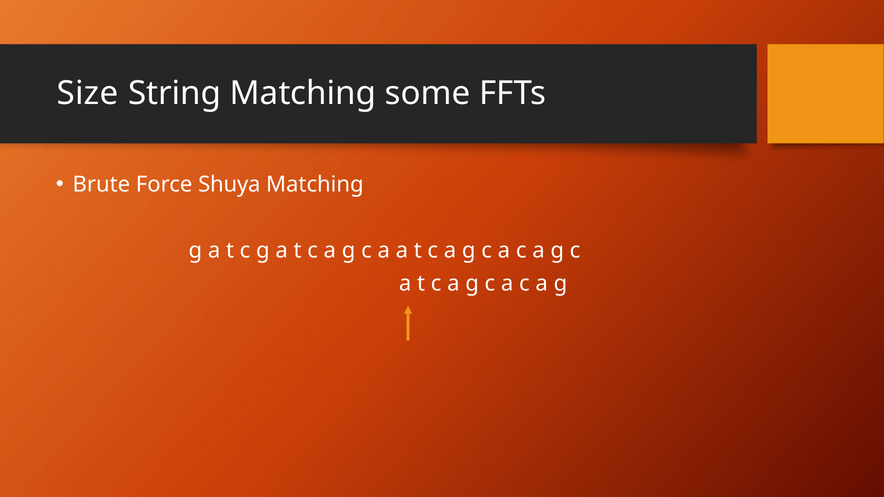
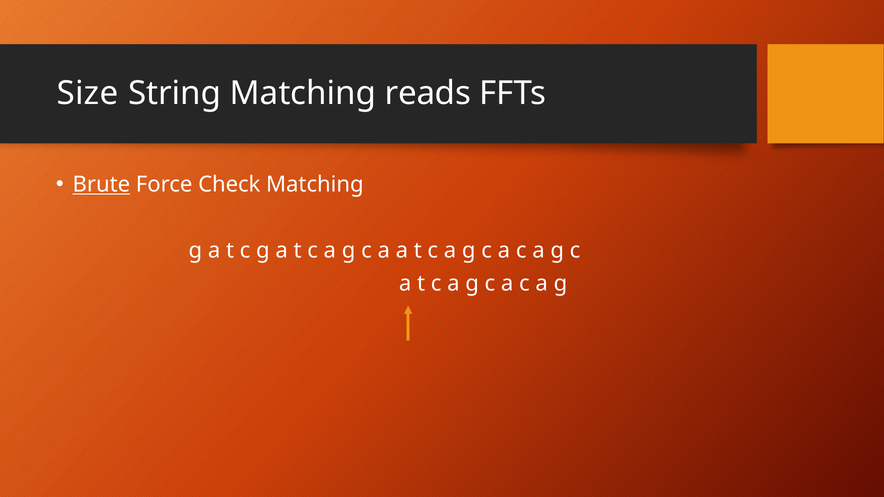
some: some -> reads
Brute underline: none -> present
Shuya: Shuya -> Check
